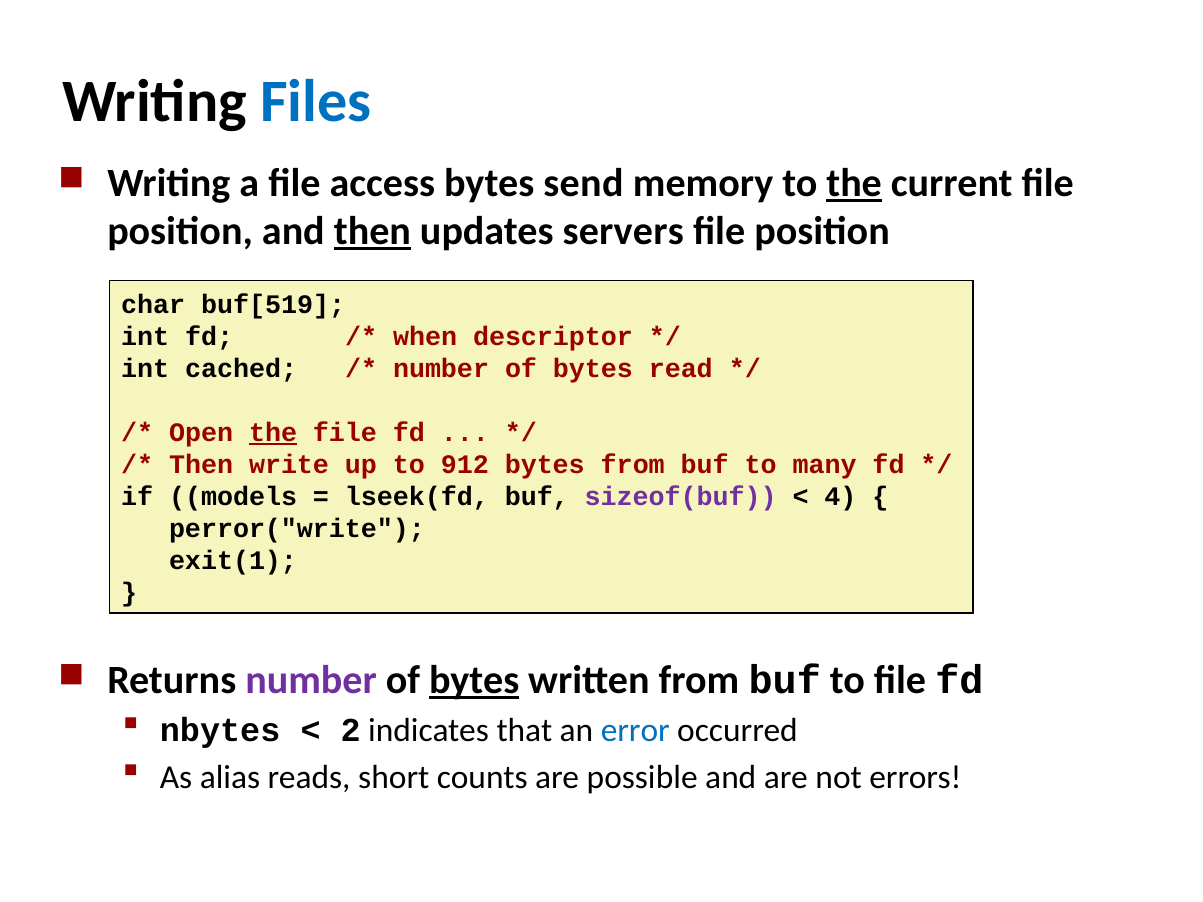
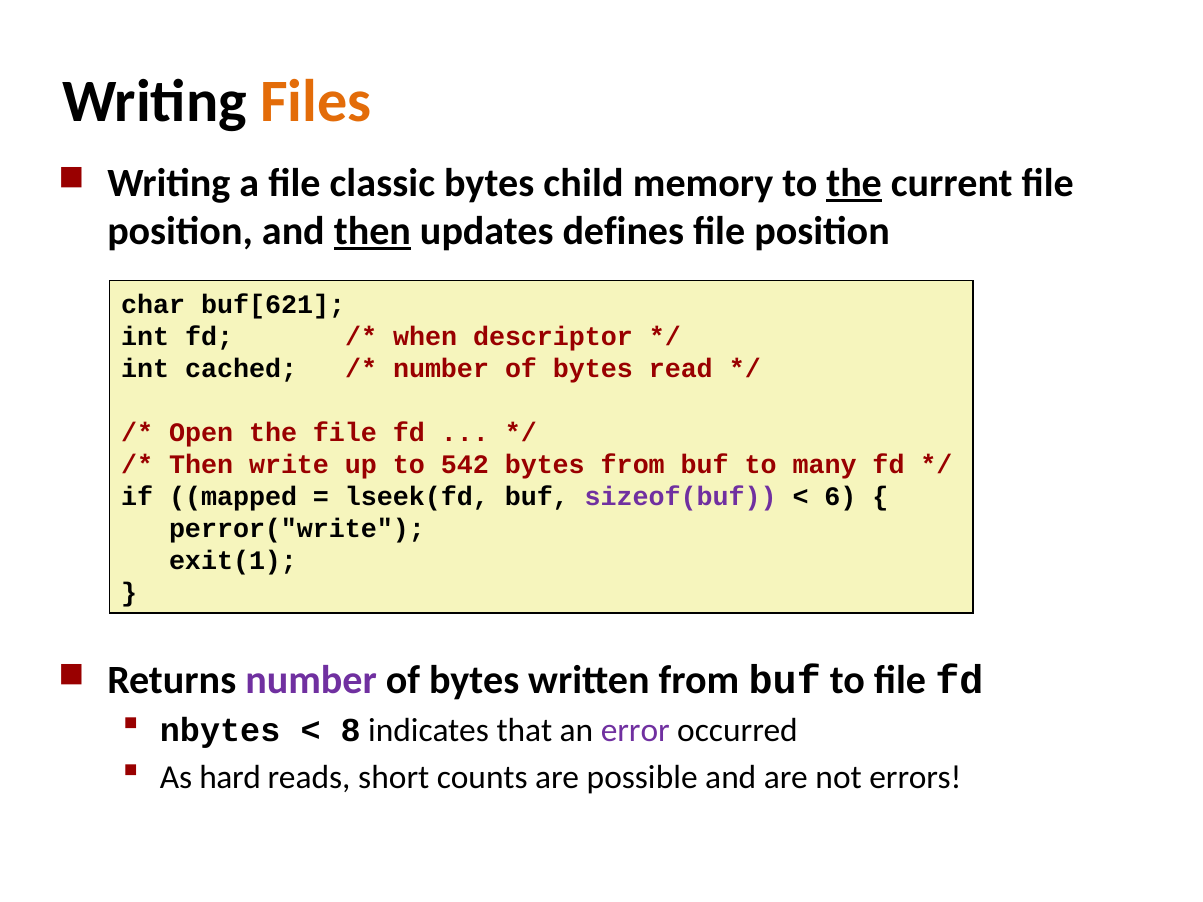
Files colour: blue -> orange
access: access -> classic
send: send -> child
servers: servers -> defines
buf[519: buf[519 -> buf[621
the at (273, 433) underline: present -> none
912: 912 -> 542
models: models -> mapped
4: 4 -> 6
bytes at (474, 680) underline: present -> none
2: 2 -> 8
error colour: blue -> purple
alias: alias -> hard
